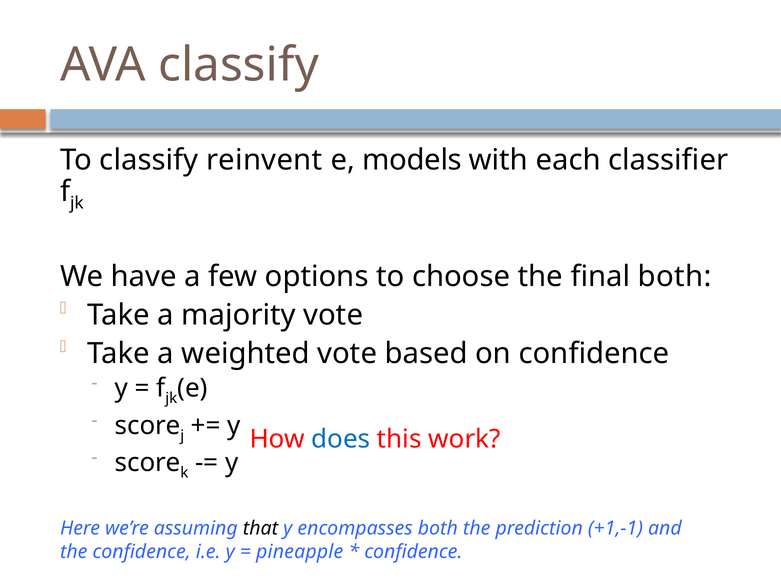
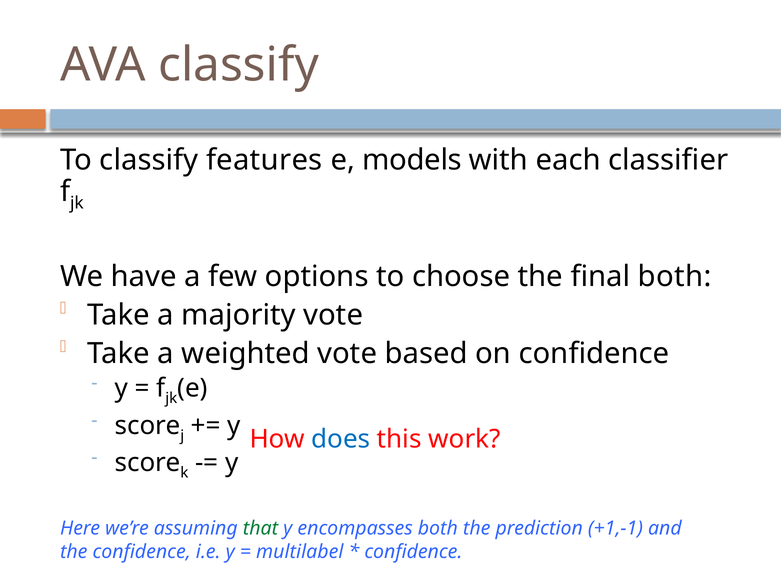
reinvent: reinvent -> features
that colour: black -> green
pineapple: pineapple -> multilabel
